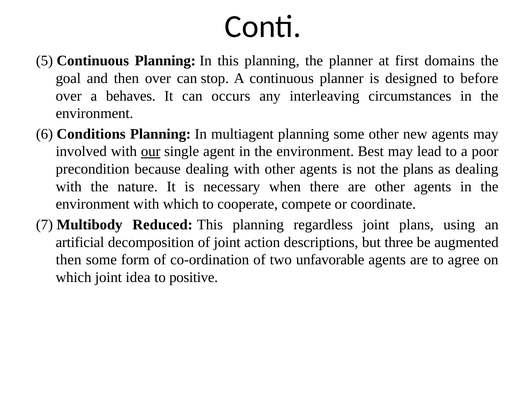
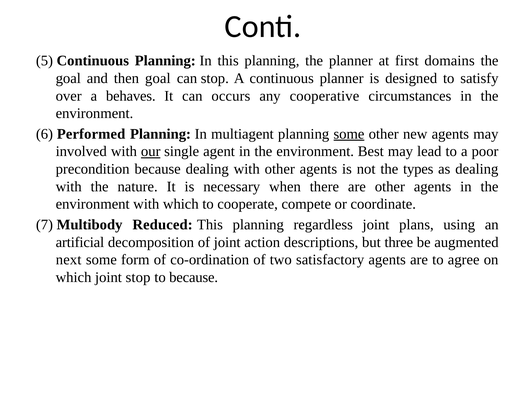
then over: over -> goal
before: before -> satisfy
interleaving: interleaving -> cooperative
Conditions: Conditions -> Performed
some at (349, 134) underline: none -> present
the plans: plans -> types
then at (69, 259): then -> next
unfavorable: unfavorable -> satisfactory
joint idea: idea -> stop
to positive: positive -> because
